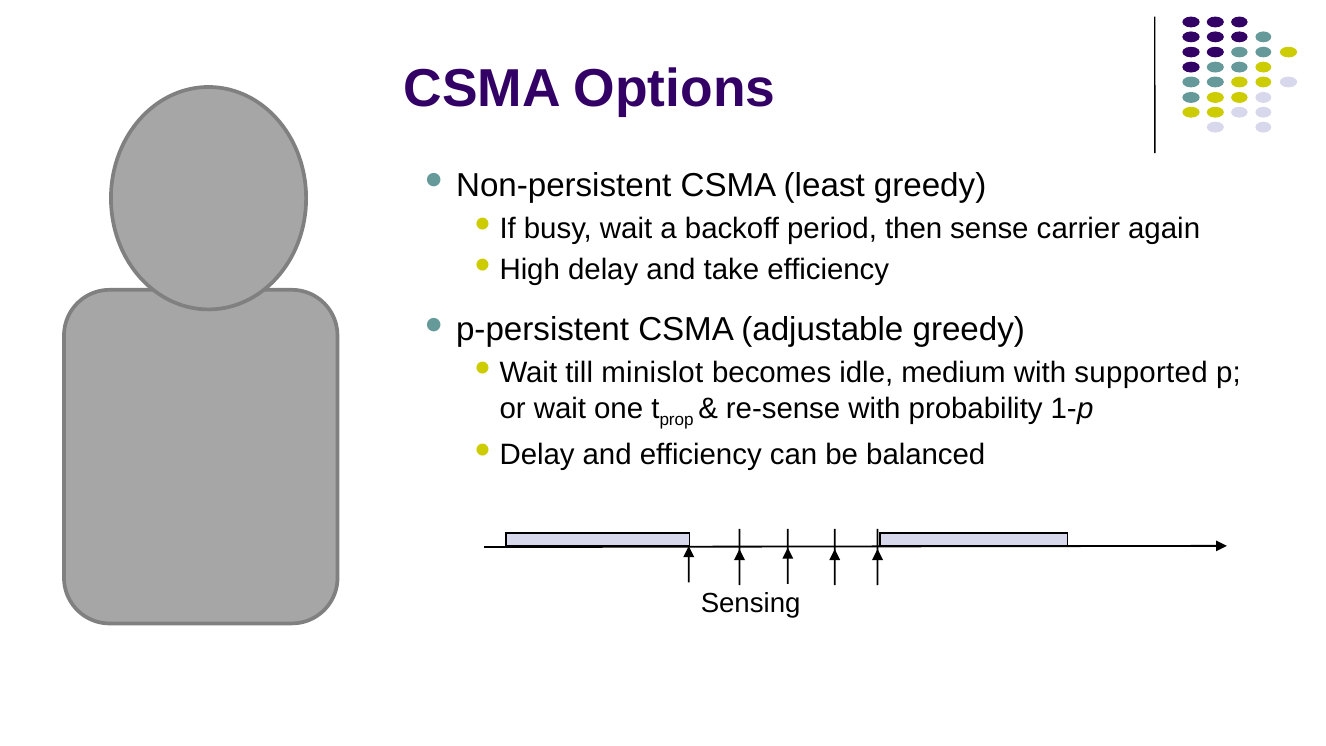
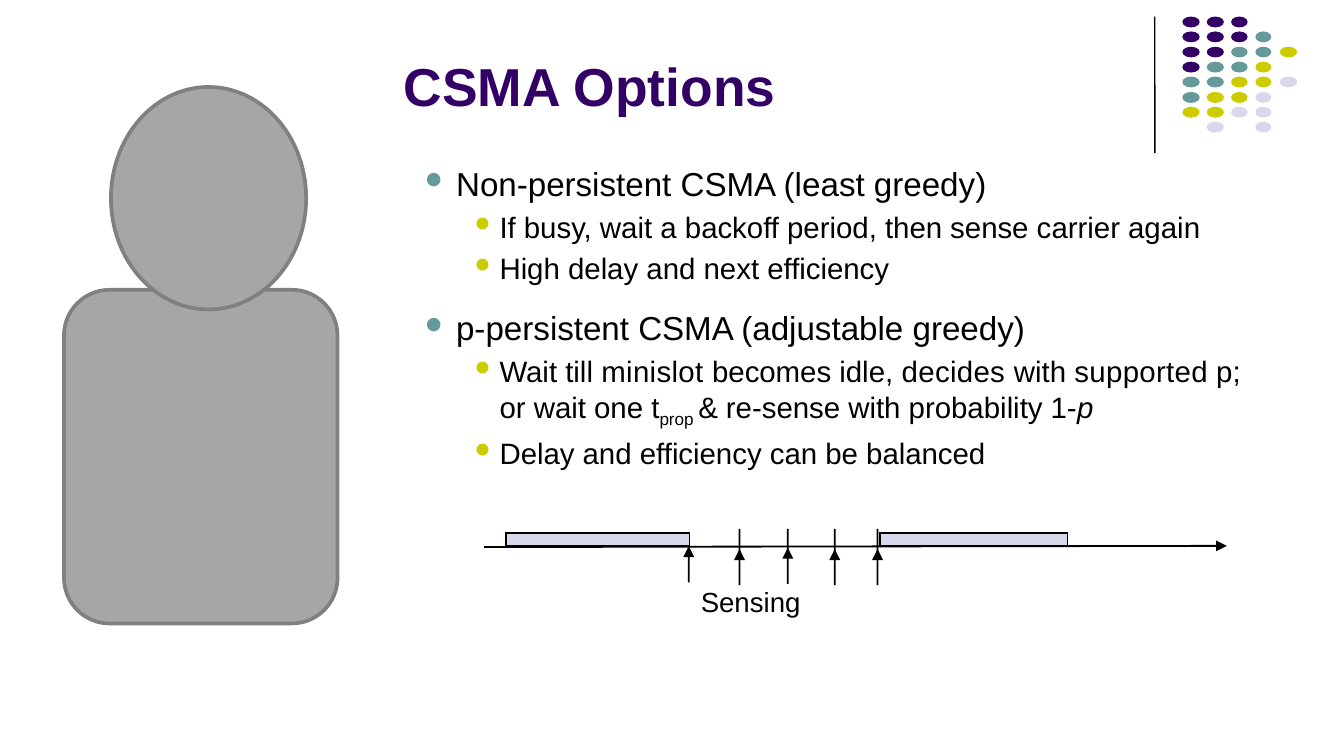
take: take -> next
medium: medium -> decides
